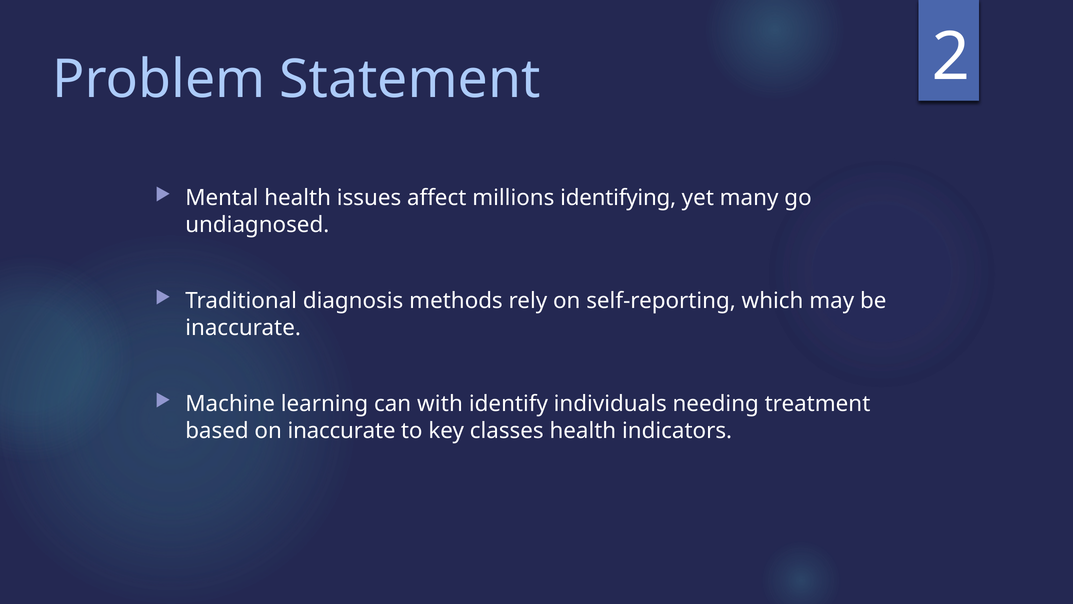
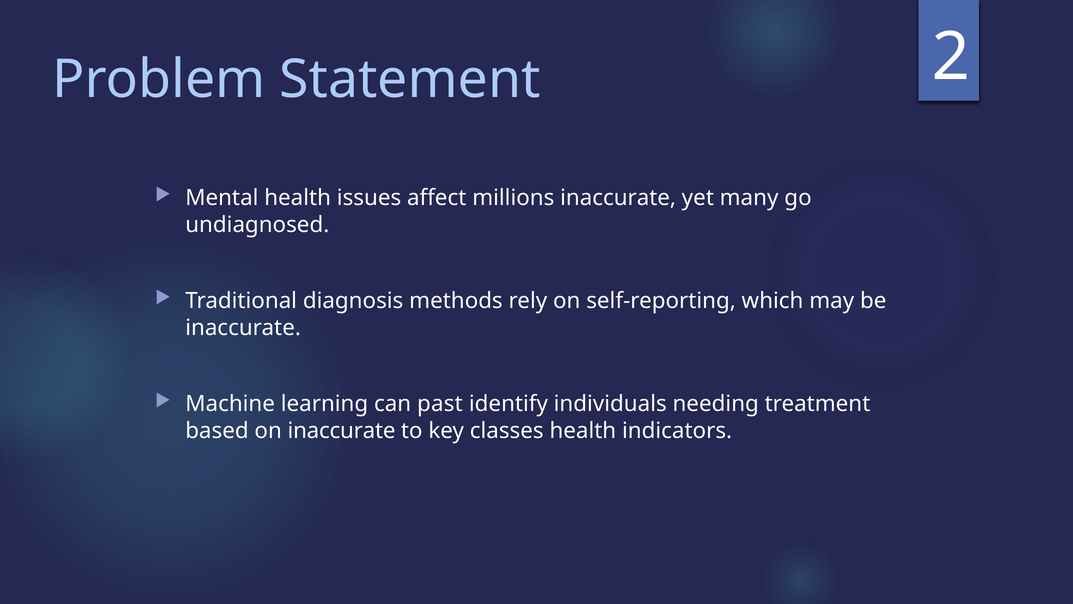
millions identifying: identifying -> inaccurate
with: with -> past
